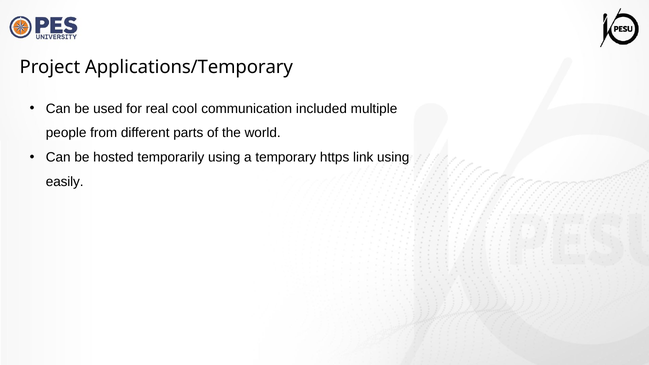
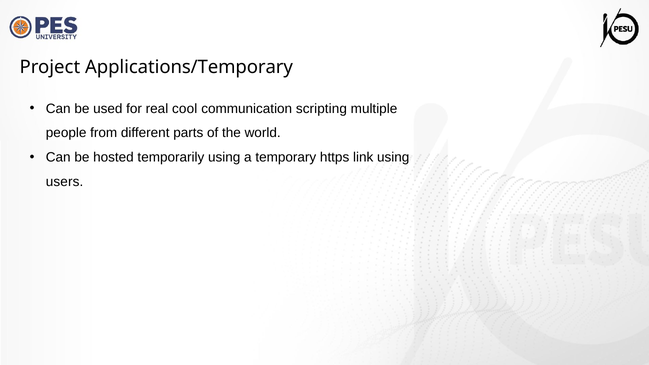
included: included -> scripting
easily: easily -> users
